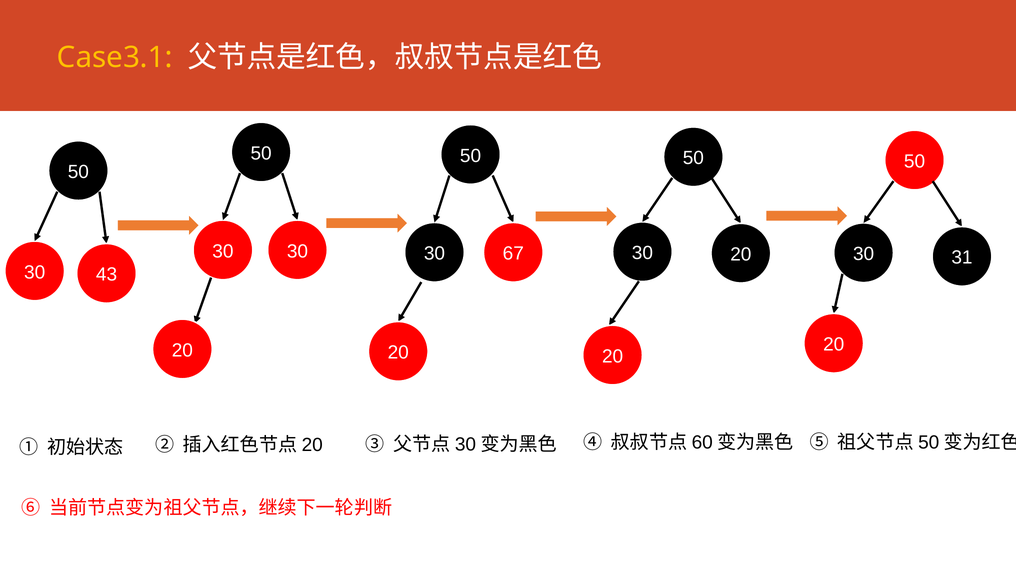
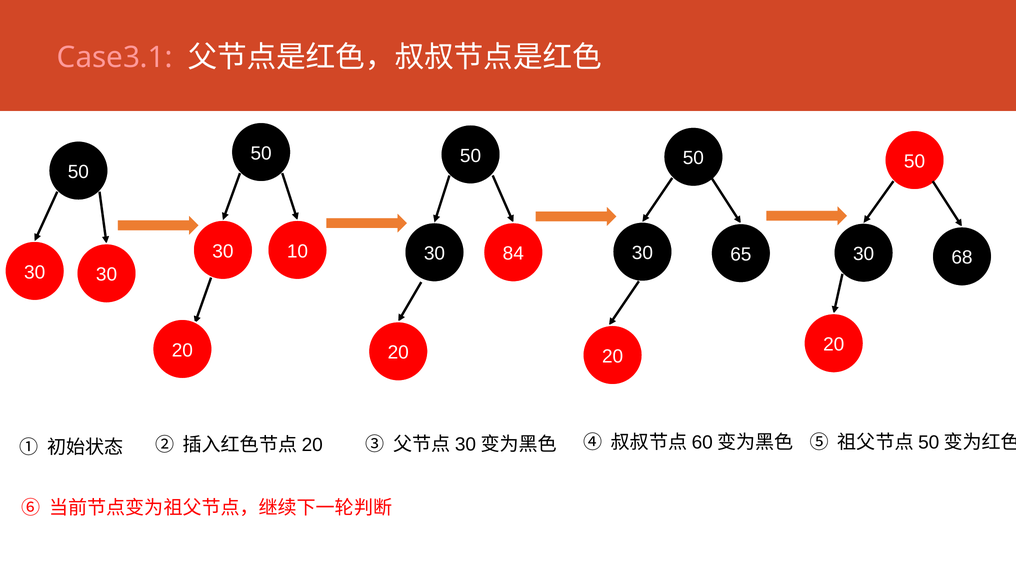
Case3.1 colour: yellow -> pink
30 30: 30 -> 10
20 at (741, 255): 20 -> 65
67: 67 -> 84
31: 31 -> 68
30 43: 43 -> 30
